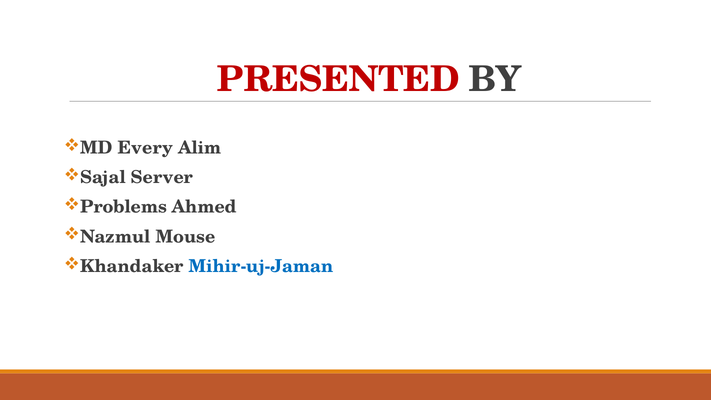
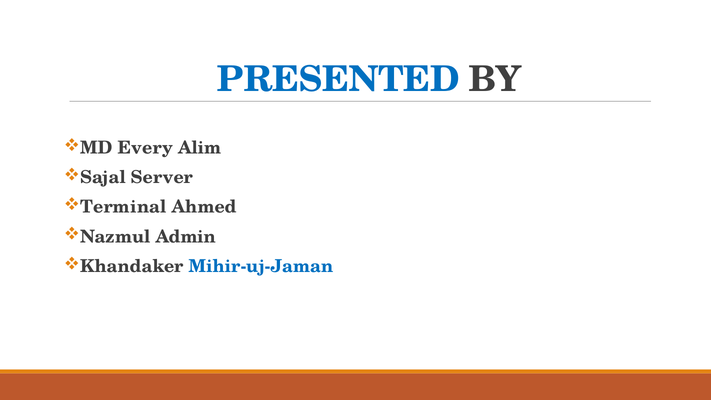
PRESENTED colour: red -> blue
Problems: Problems -> Terminal
Mouse: Mouse -> Admin
